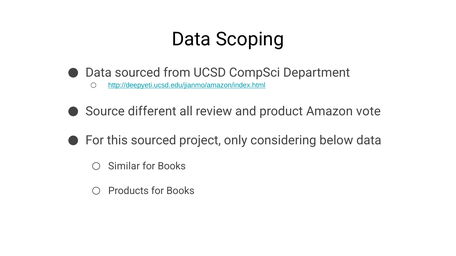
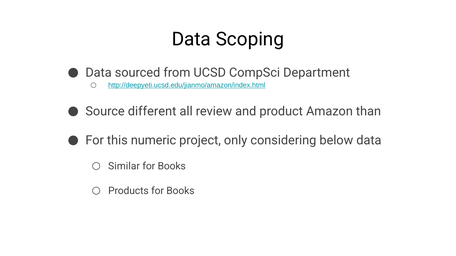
vote: vote -> than
this sourced: sourced -> numeric
